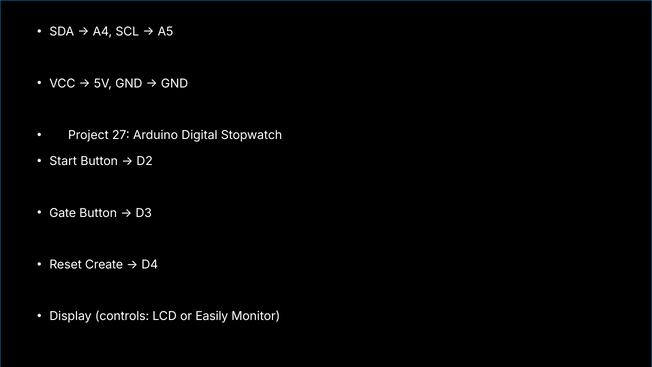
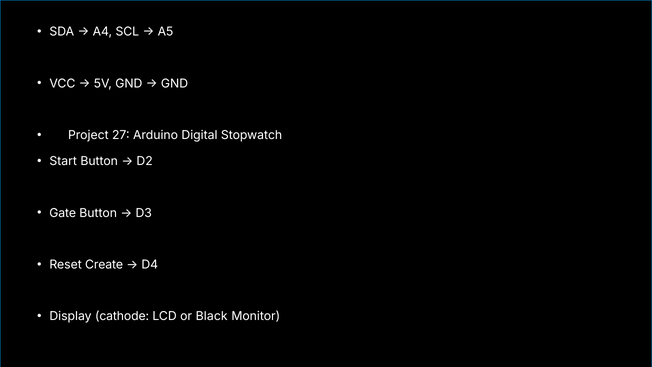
controls: controls -> cathode
Easily: Easily -> Black
